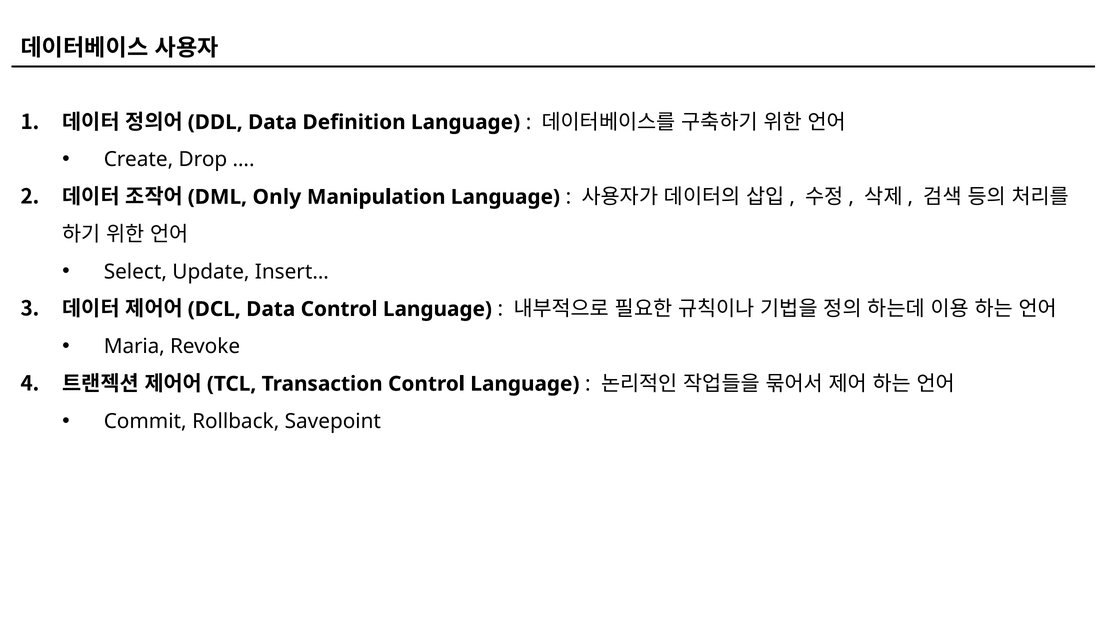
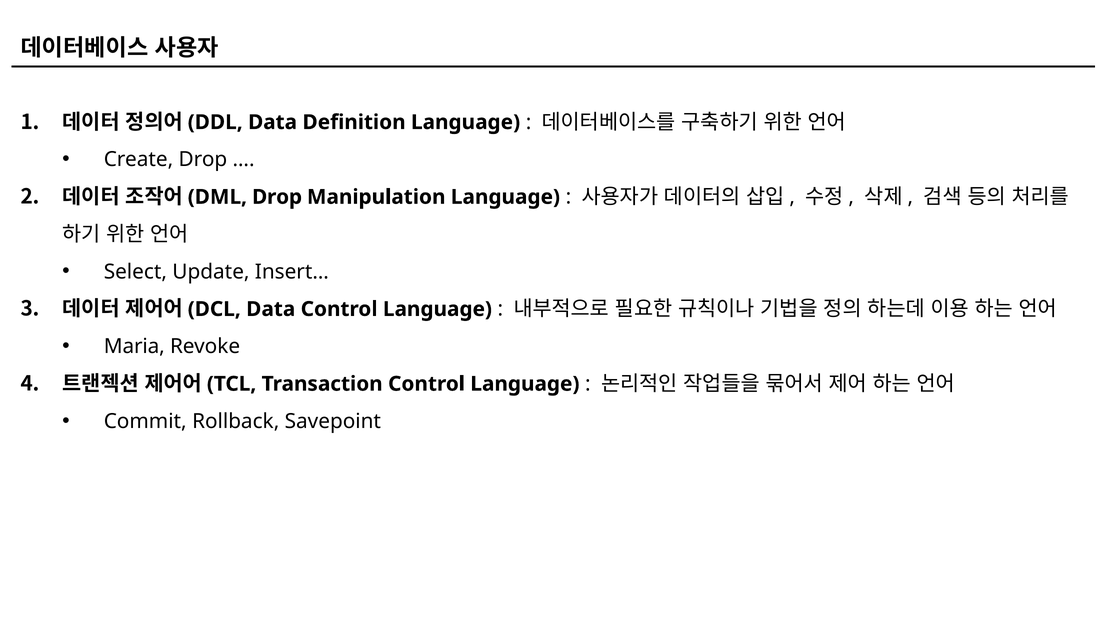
Only at (277, 197): Only -> Drop
